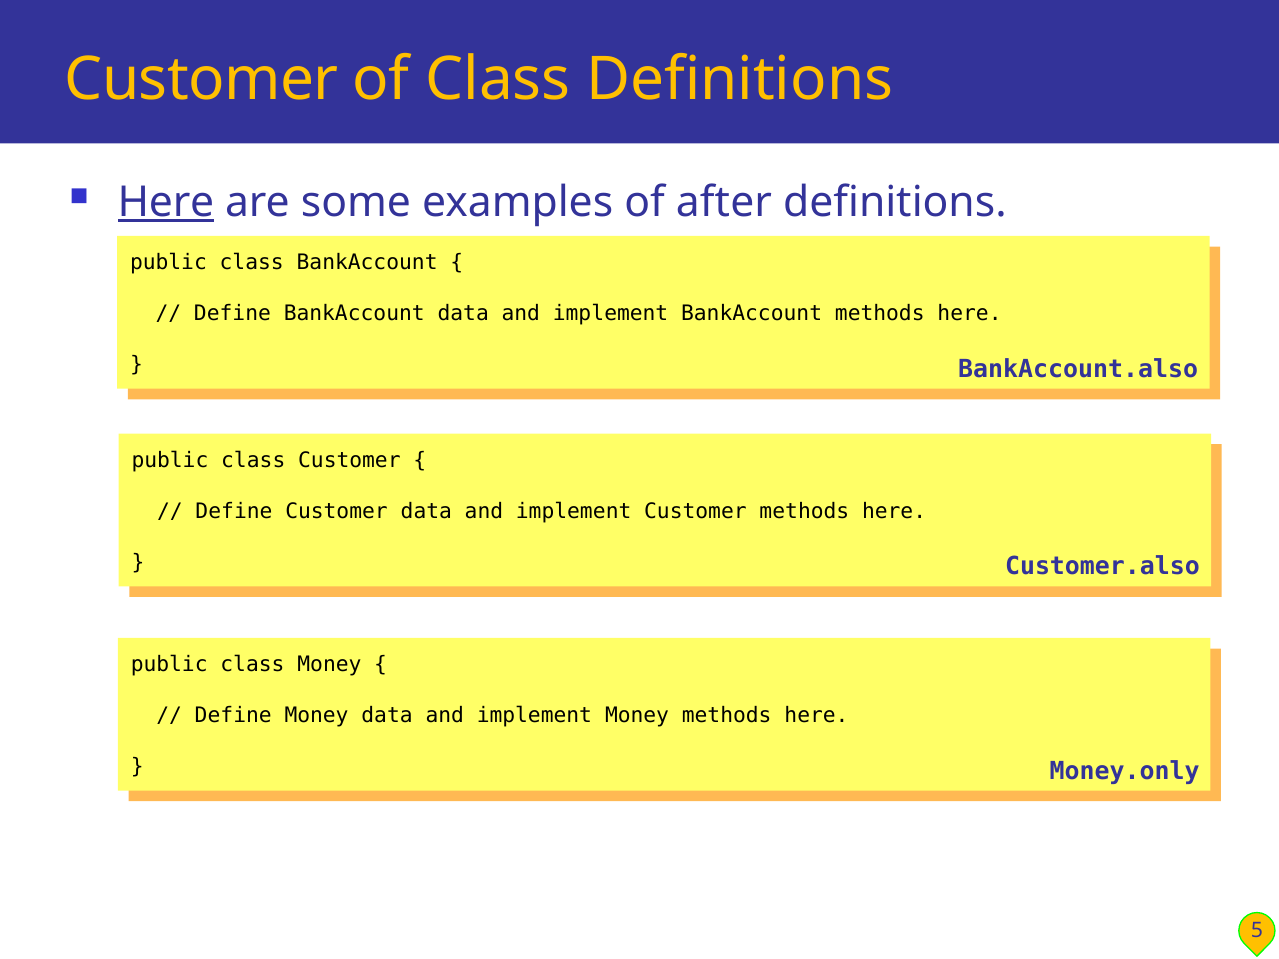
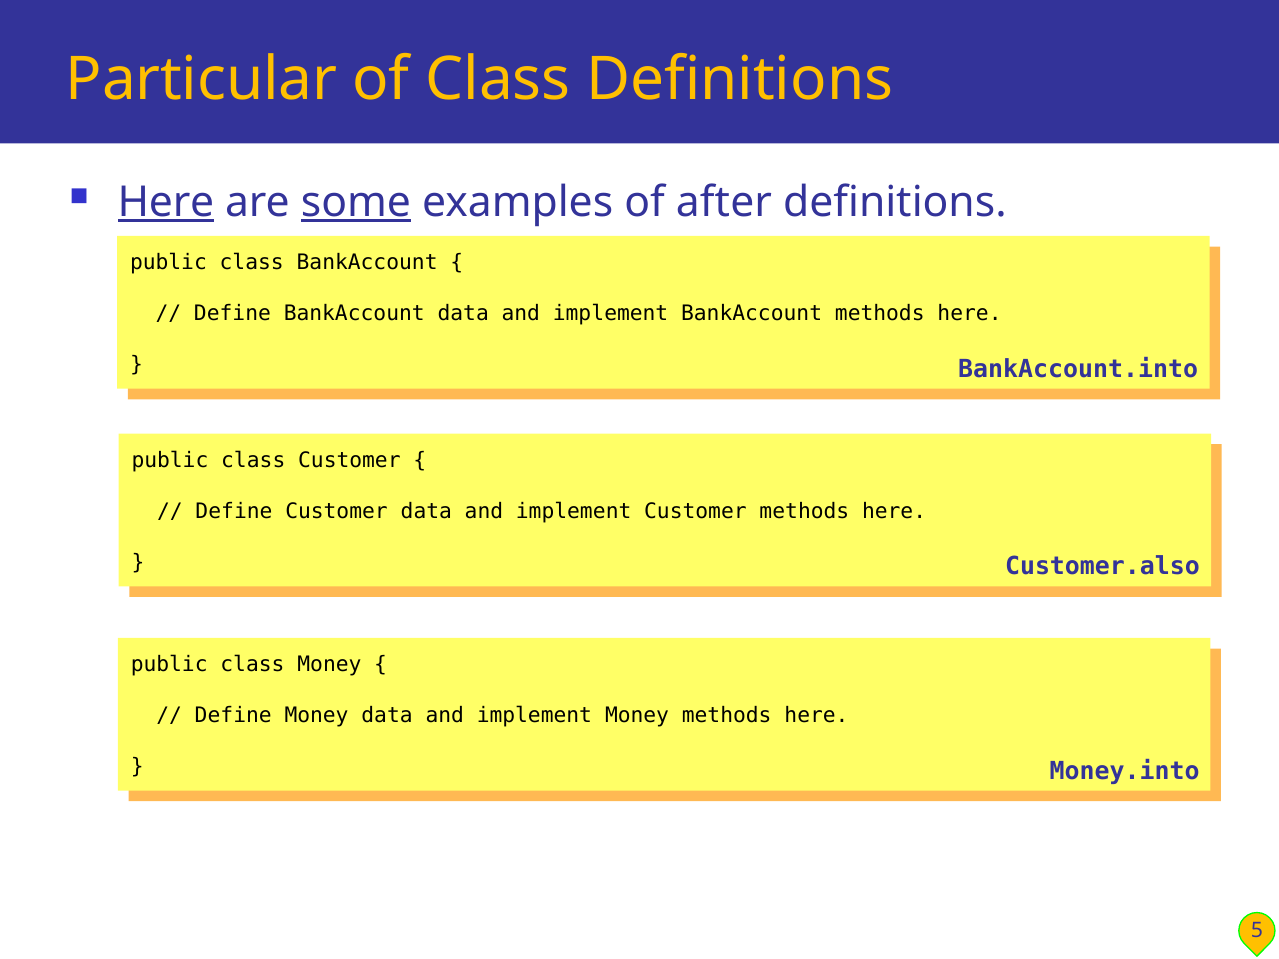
Customer at (202, 80): Customer -> Particular
some underline: none -> present
BankAccount.also: BankAccount.also -> BankAccount.into
Money.only: Money.only -> Money.into
